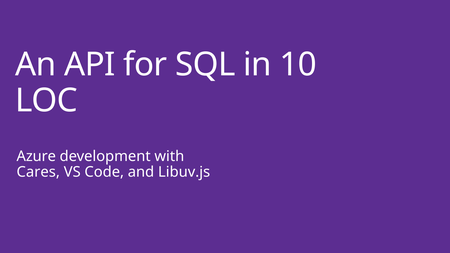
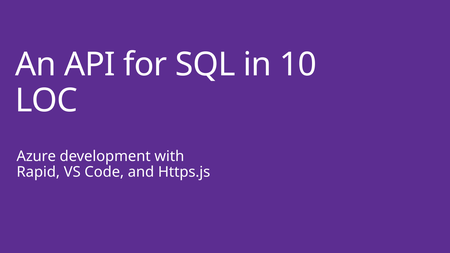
Cares: Cares -> Rapid
Libuv.js: Libuv.js -> Https.js
